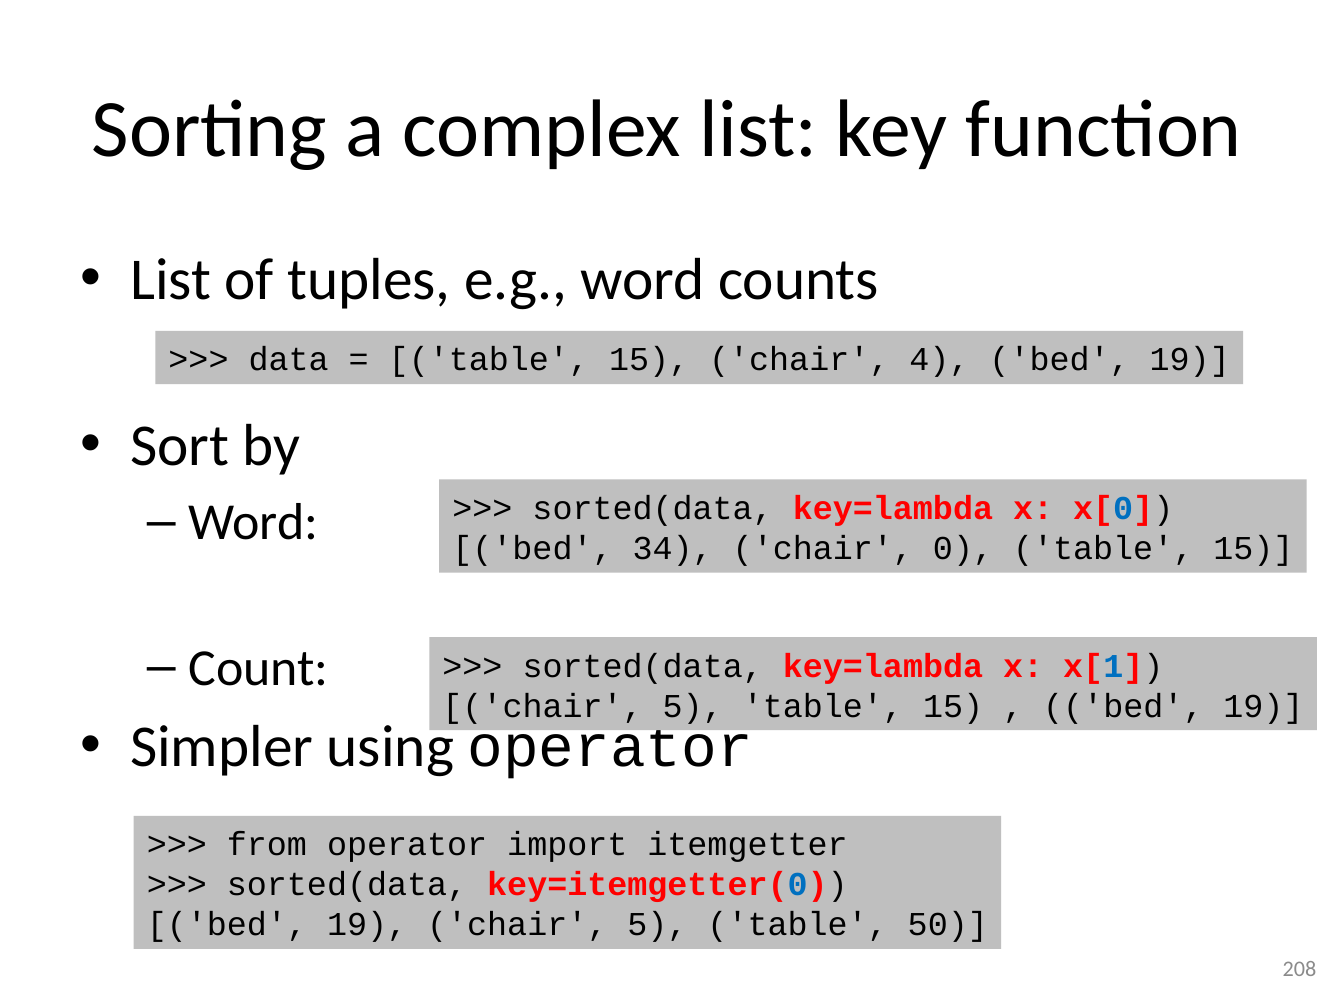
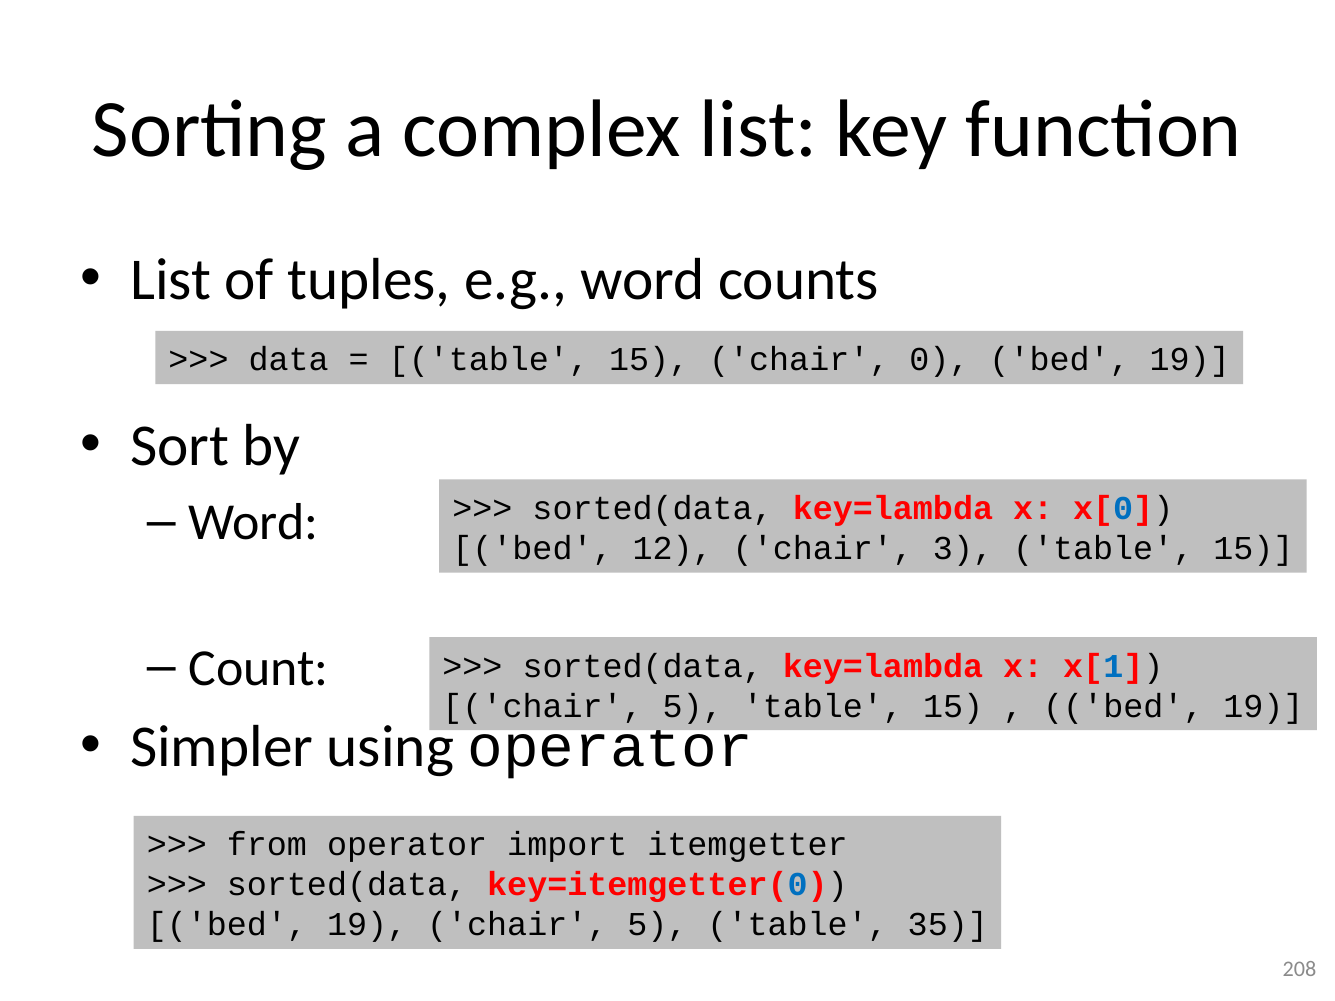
4: 4 -> 0
34: 34 -> 12
0: 0 -> 3
50: 50 -> 35
